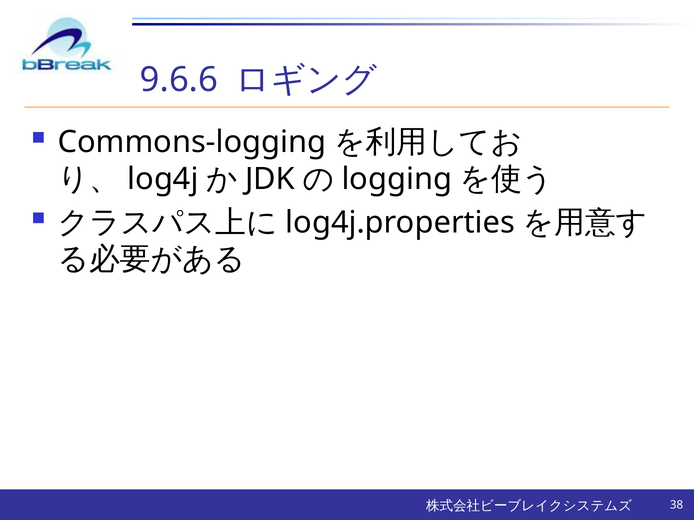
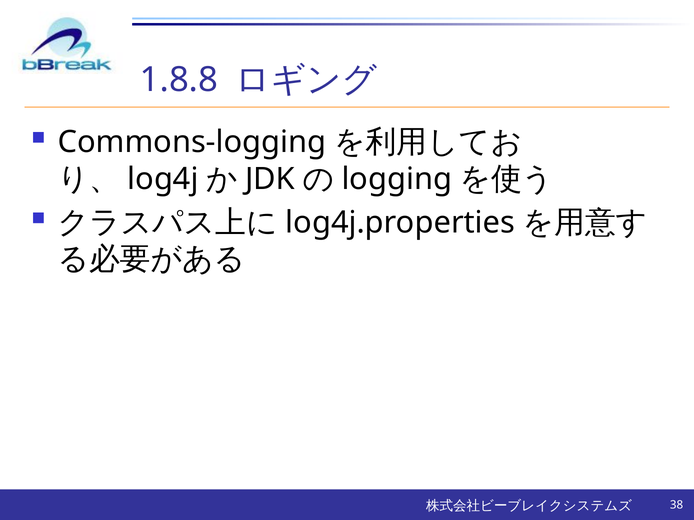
9.6.6: 9.6.6 -> 1.8.8
